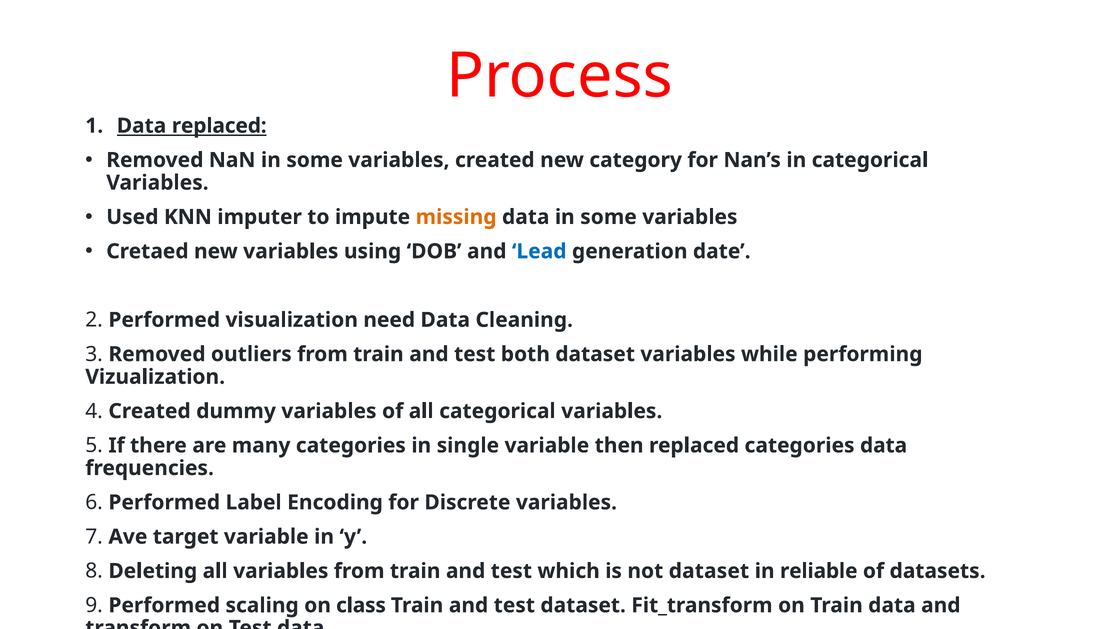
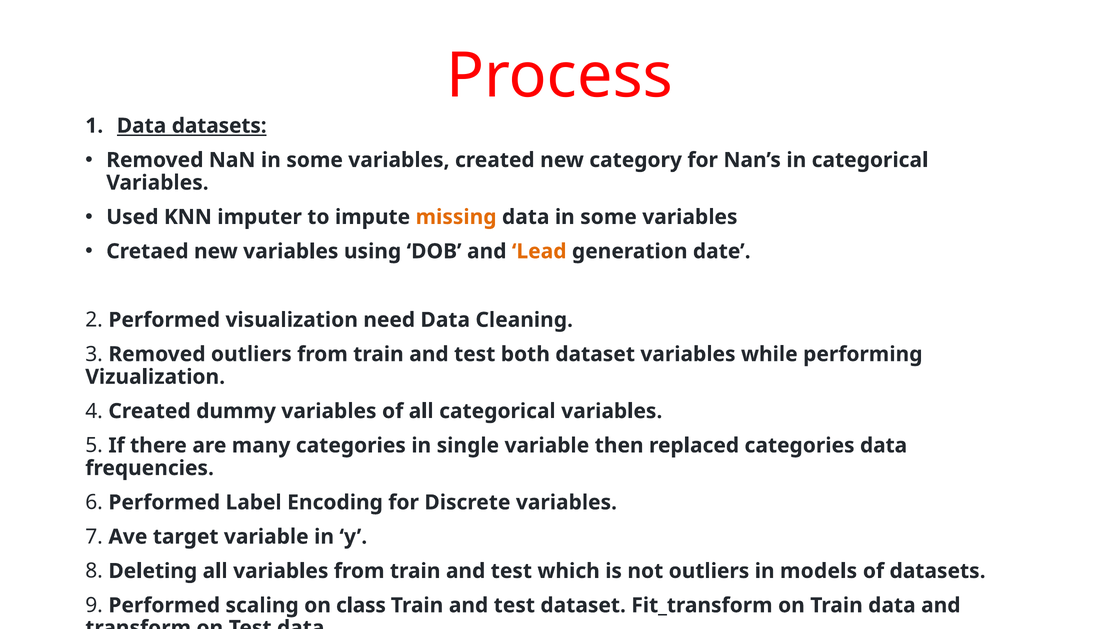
Data replaced: replaced -> datasets
Lead colour: blue -> orange
not dataset: dataset -> outliers
reliable: reliable -> models
